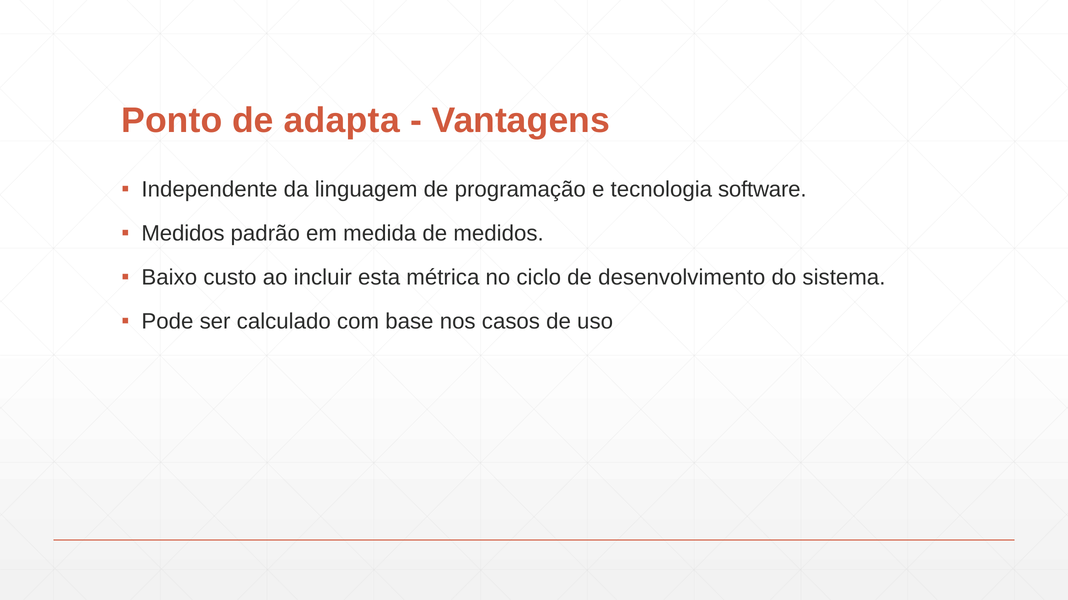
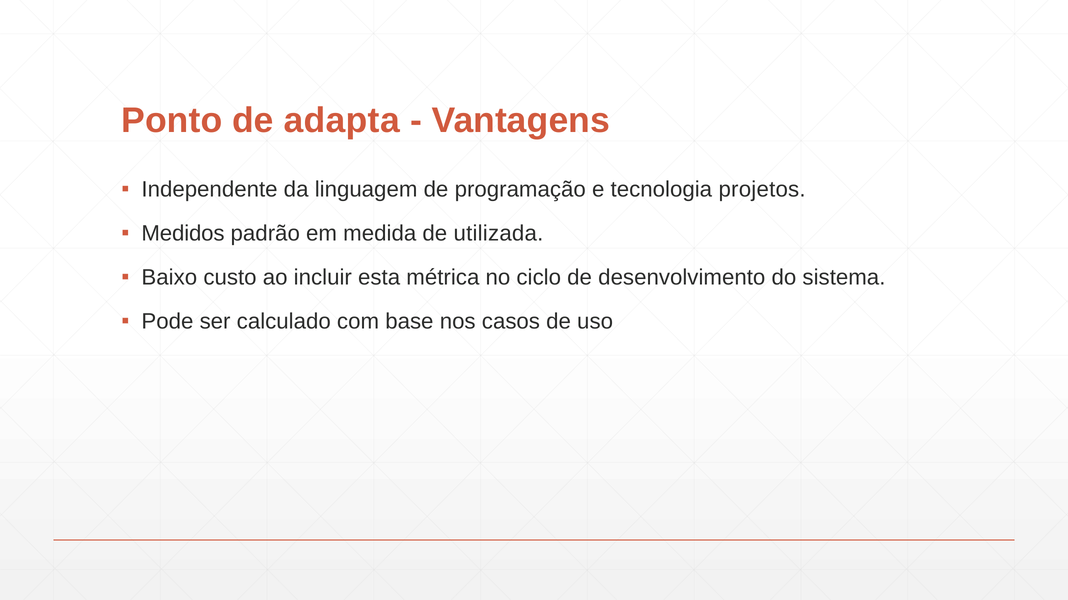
software: software -> projetos
de medidos: medidos -> utilizada
